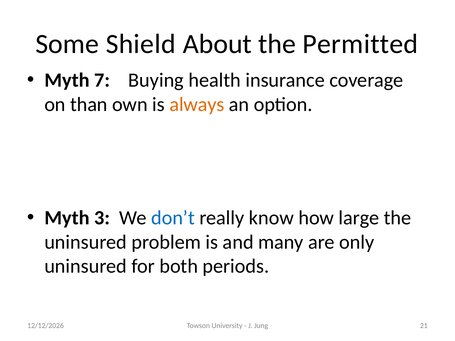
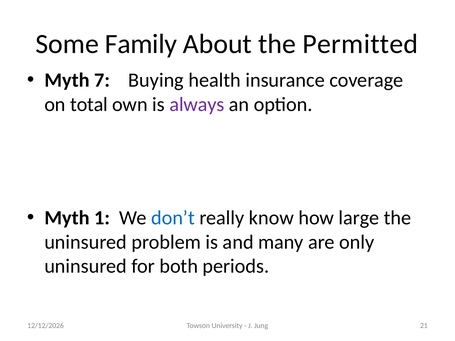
Shield: Shield -> Family
than: than -> total
always colour: orange -> purple
3: 3 -> 1
